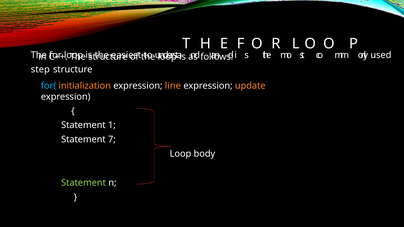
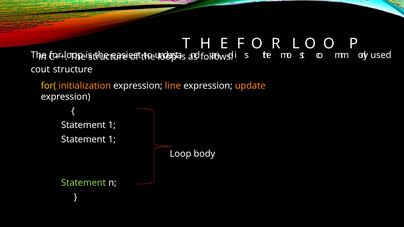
step: step -> cout
for( colour: light blue -> yellow
7 at (112, 140): 7 -> 1
